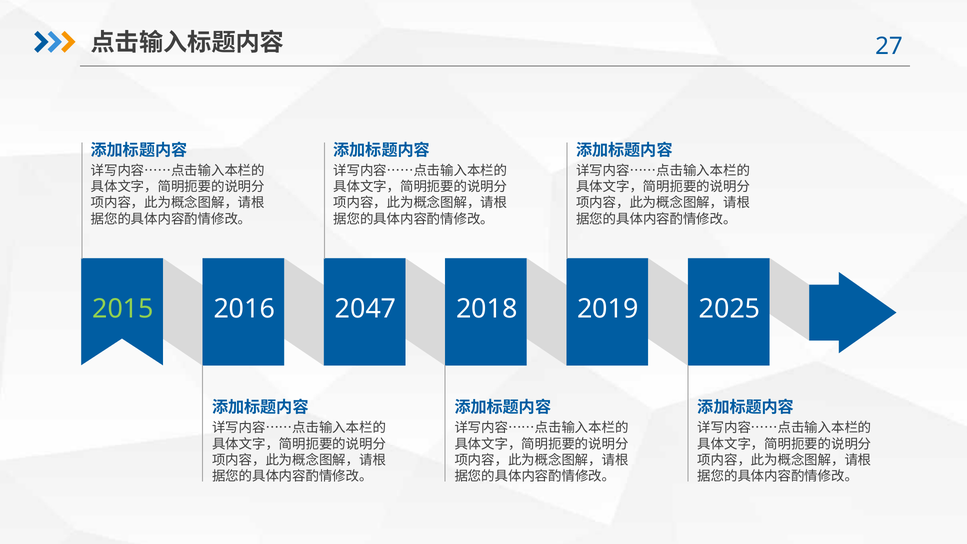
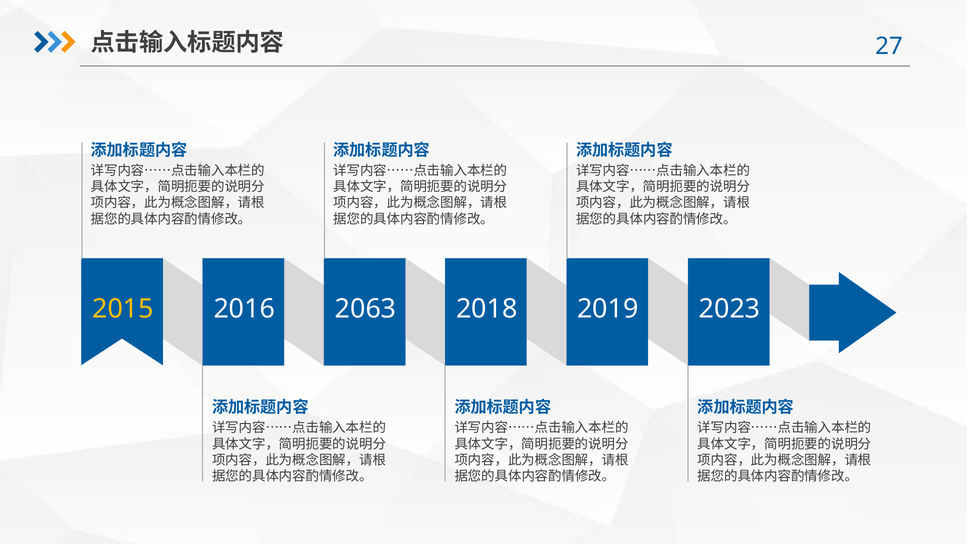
2015 colour: light green -> yellow
2047: 2047 -> 2063
2025: 2025 -> 2023
